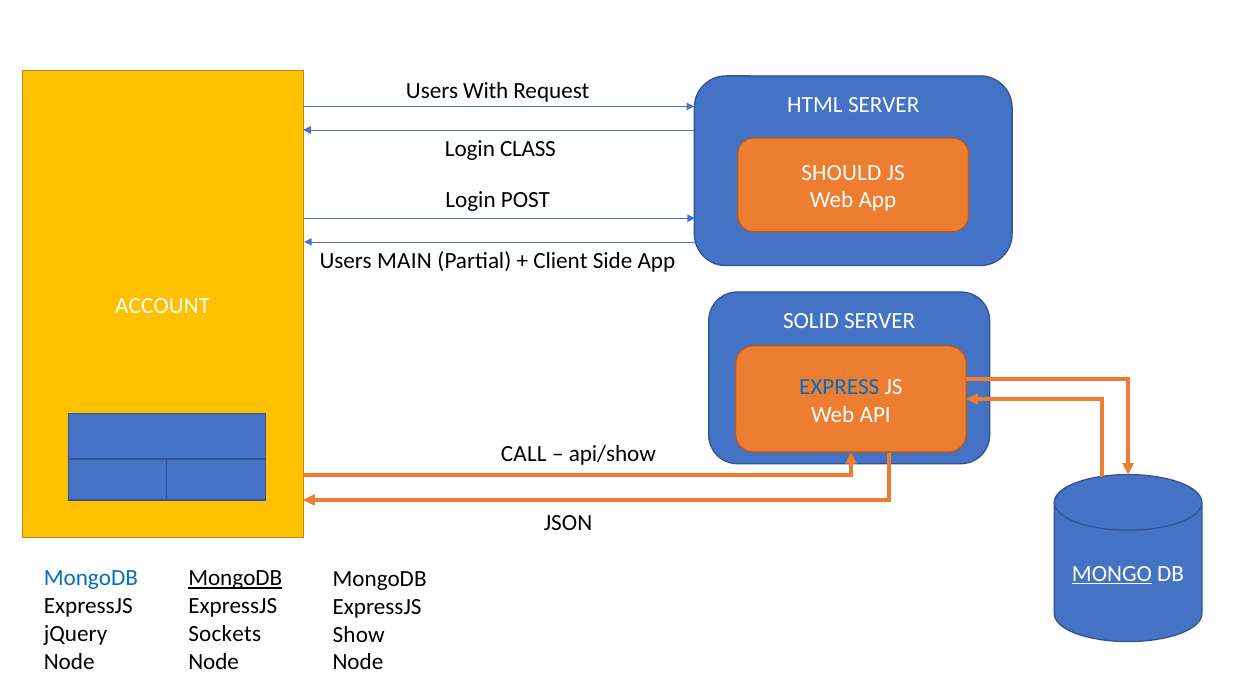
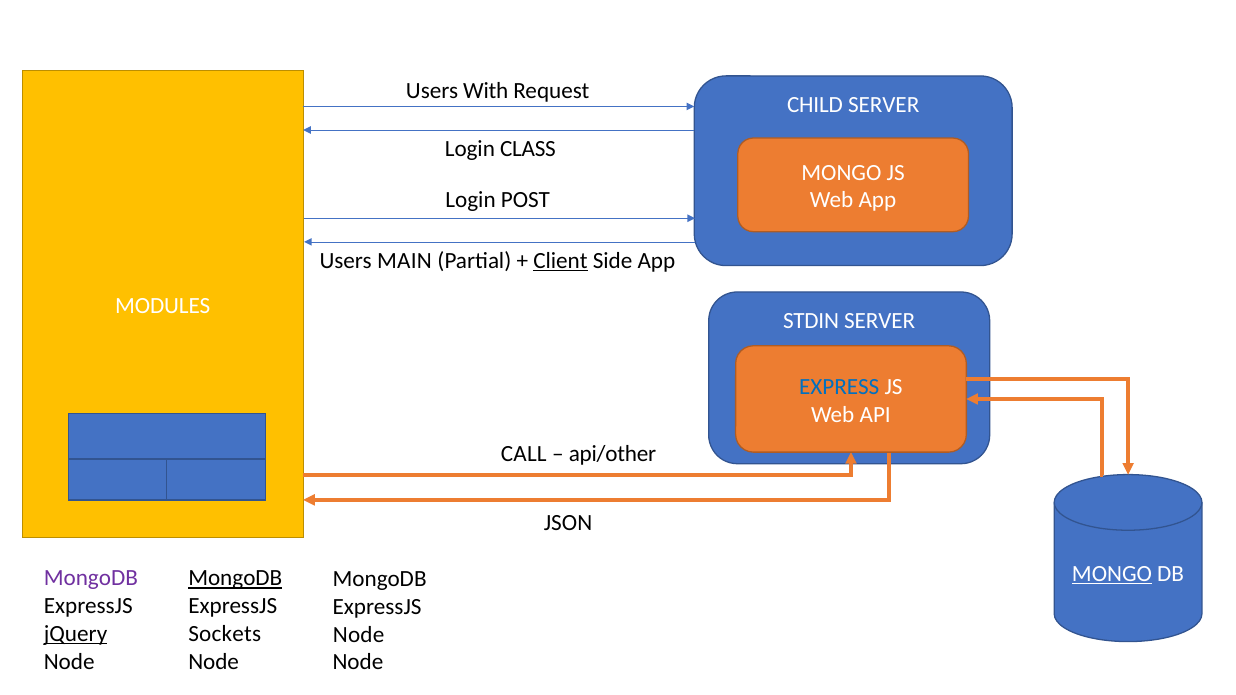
HTML: HTML -> CHILD
SHOULD at (841, 173): SHOULD -> MONGO
Client underline: none -> present
ACCOUNT: ACCOUNT -> MODULES
SOLID: SOLID -> STDIN
api/show: api/show -> api/other
MongoDB at (91, 578) colour: blue -> purple
jQuery underline: none -> present
Show at (359, 635): Show -> Node
